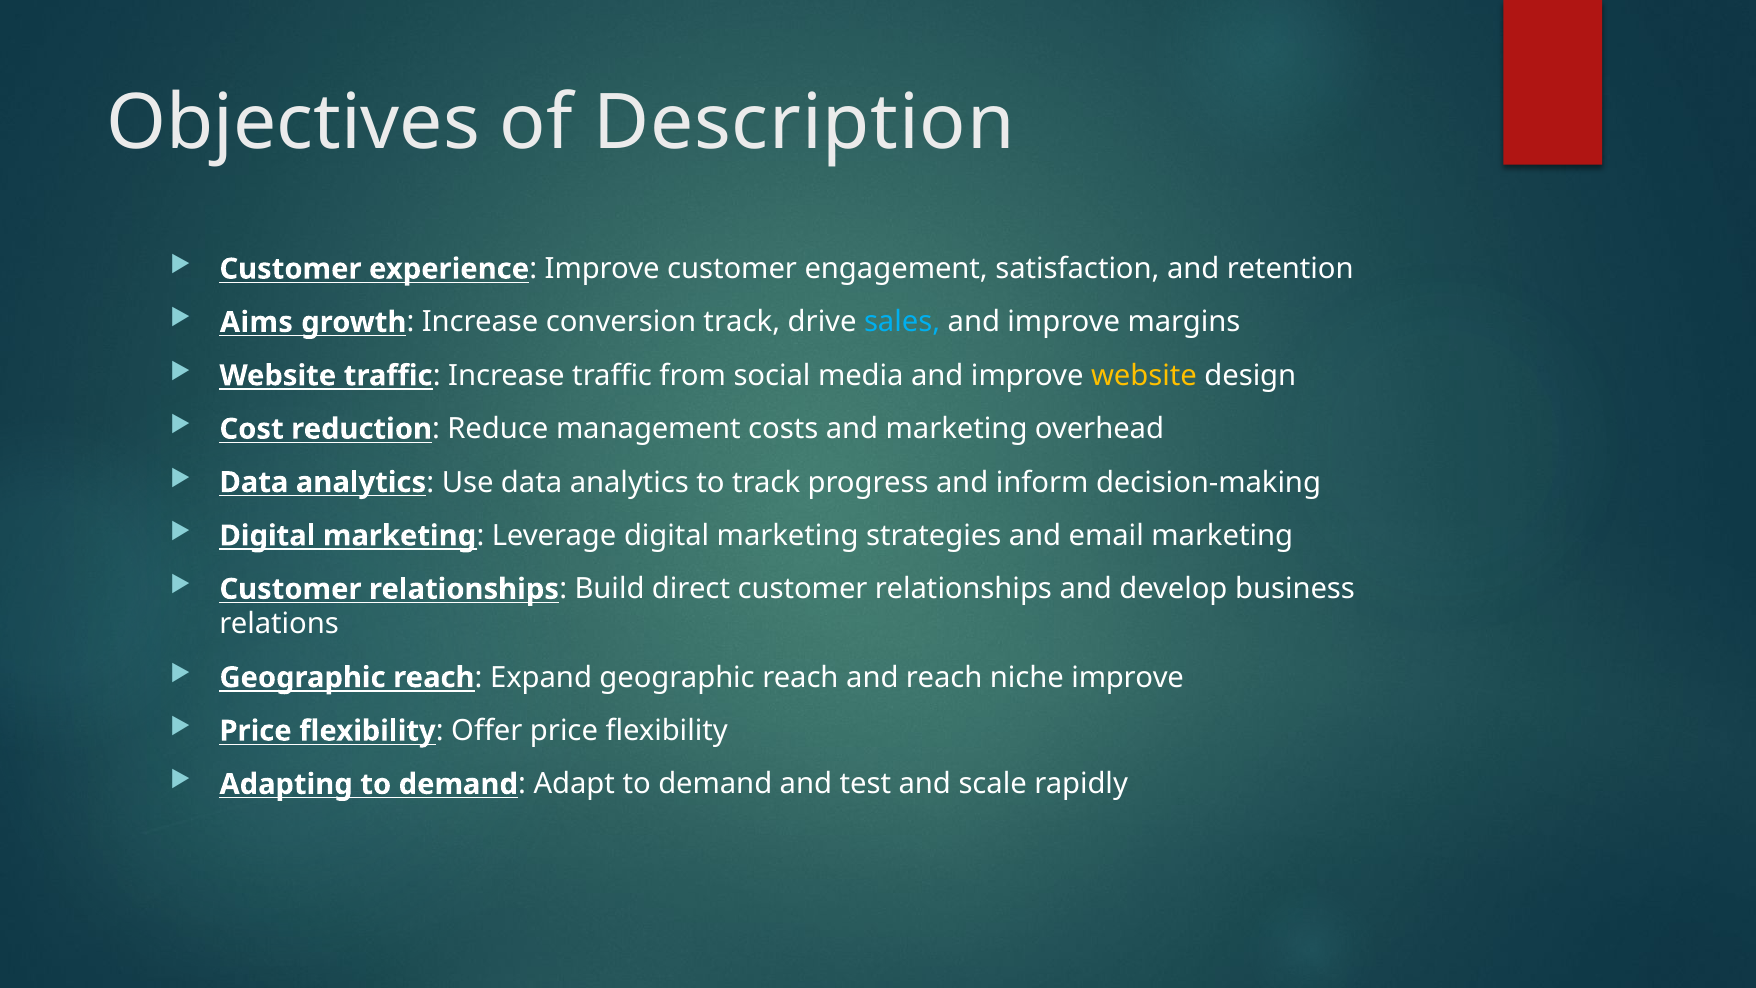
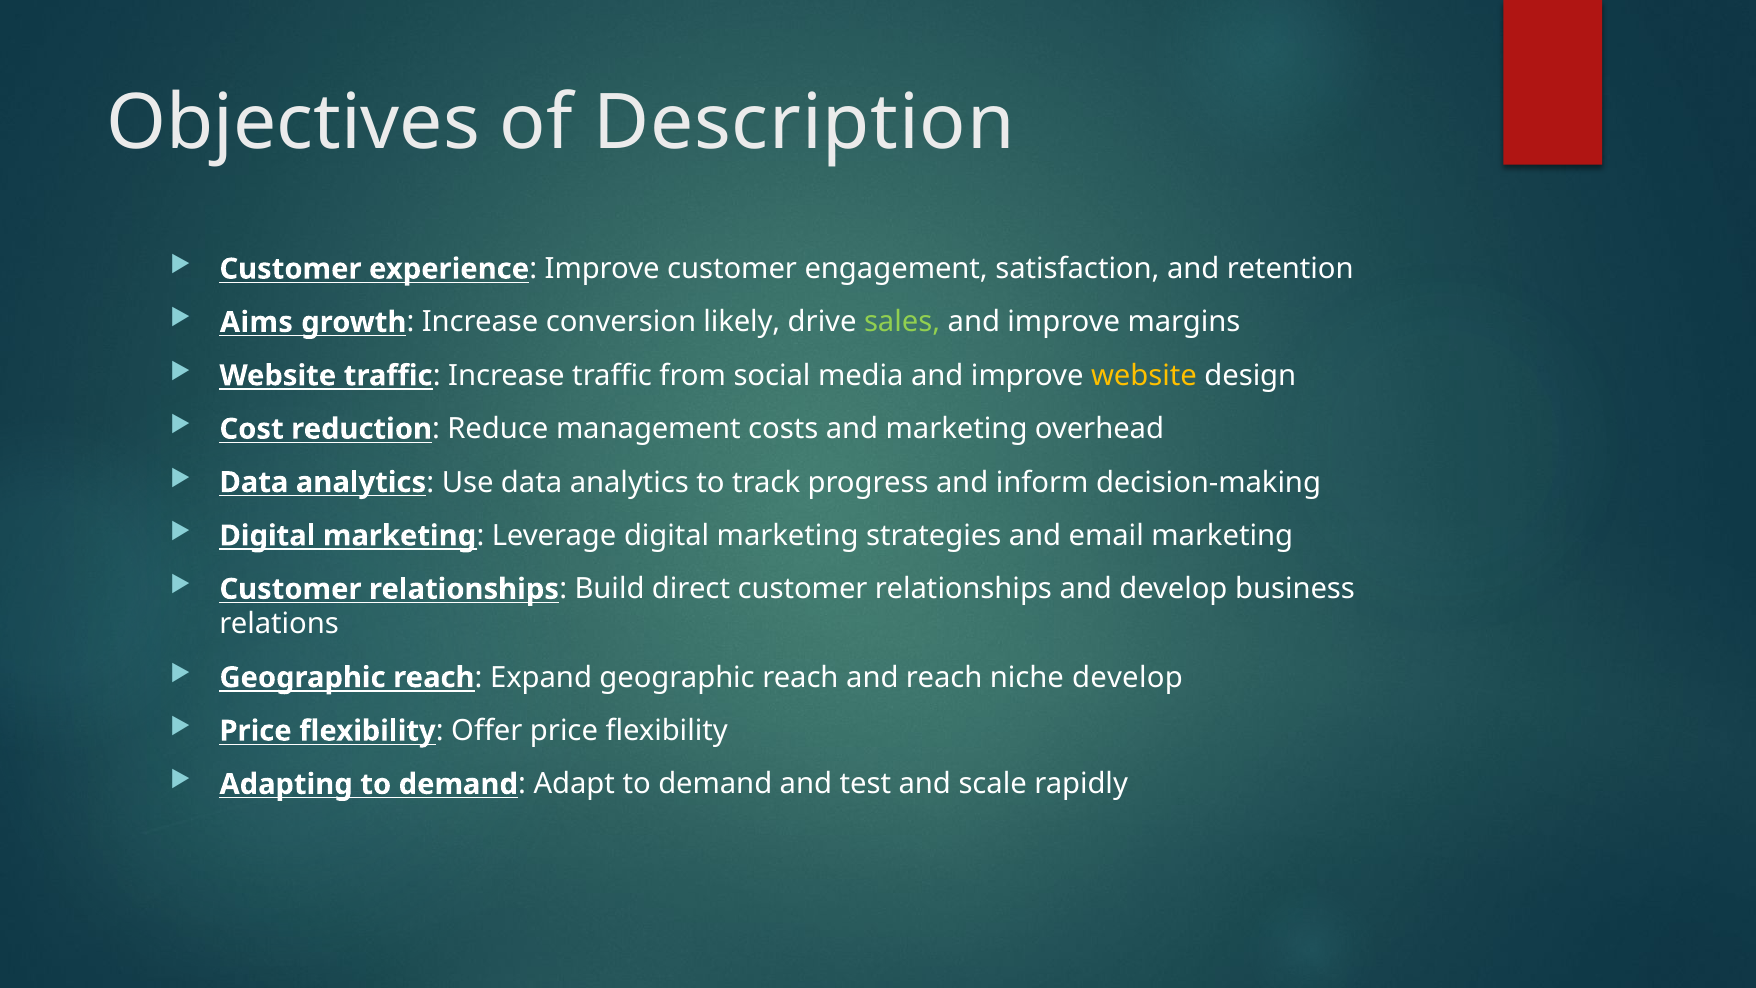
conversion track: track -> likely
sales colour: light blue -> light green
niche improve: improve -> develop
